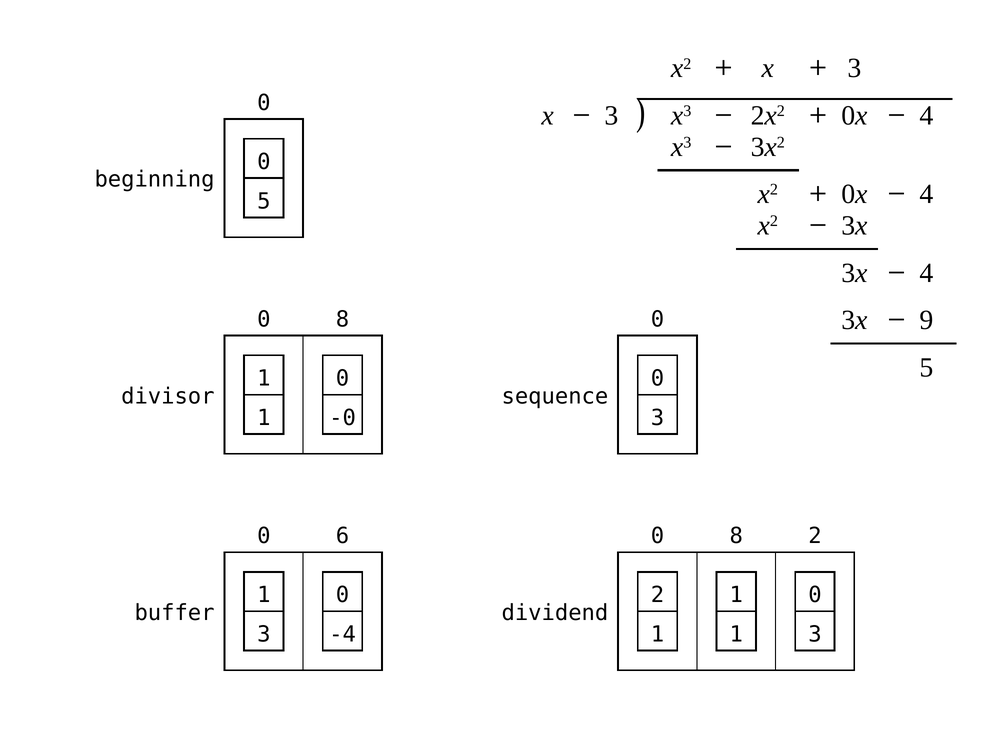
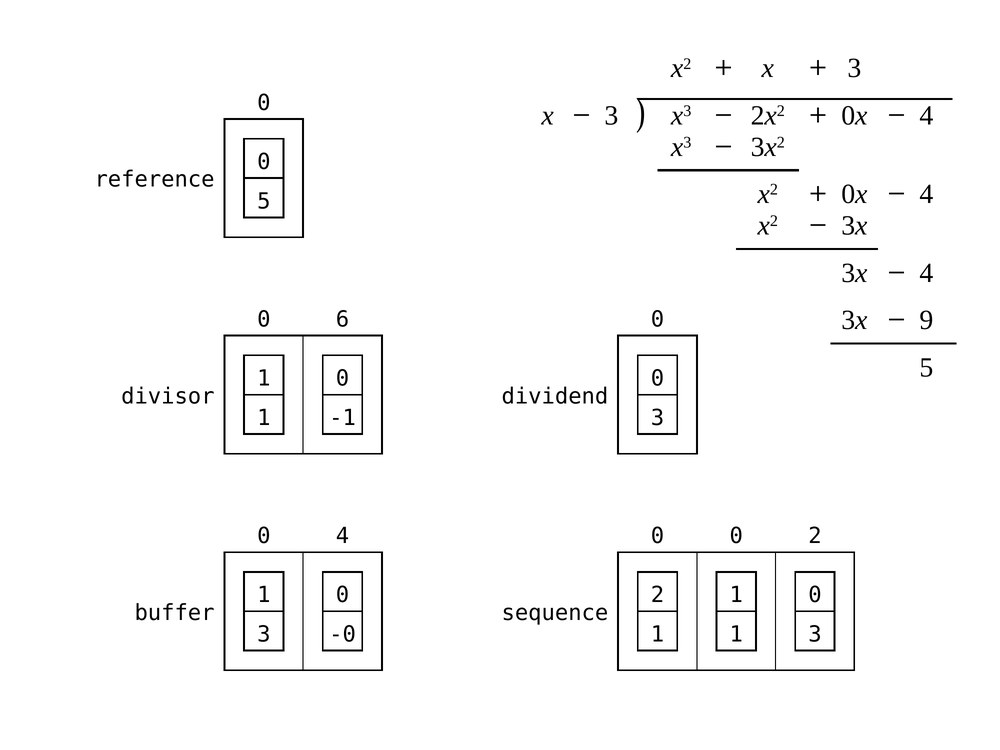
beginning: beginning -> reference
8 at (343, 319): 8 -> 6
sequence: sequence -> dividend
-0: -0 -> -1
0 6: 6 -> 4
8 at (736, 536): 8 -> 0
dividend: dividend -> sequence
-4: -4 -> -0
